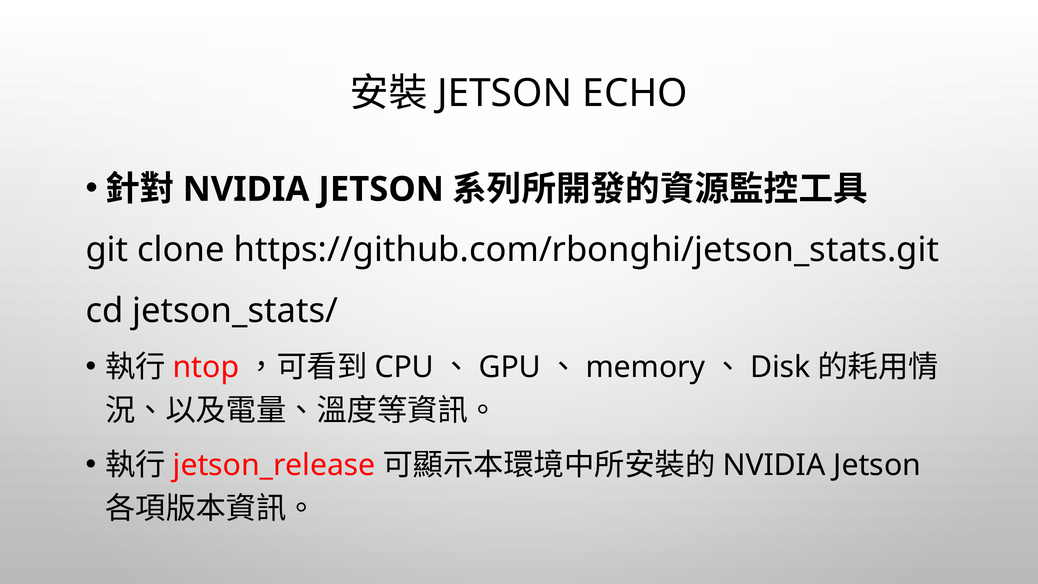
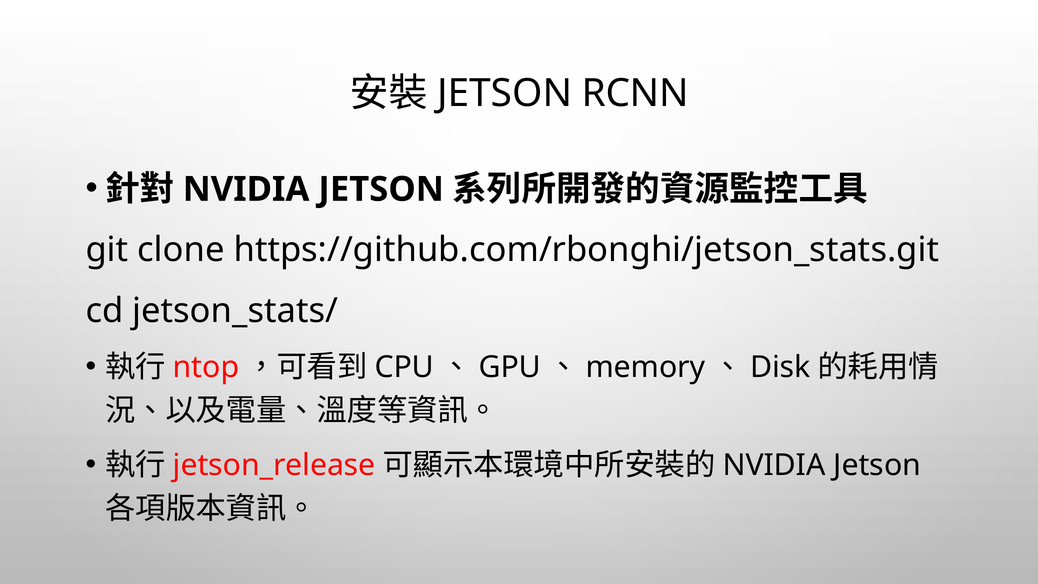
ECHO: ECHO -> RCNN
